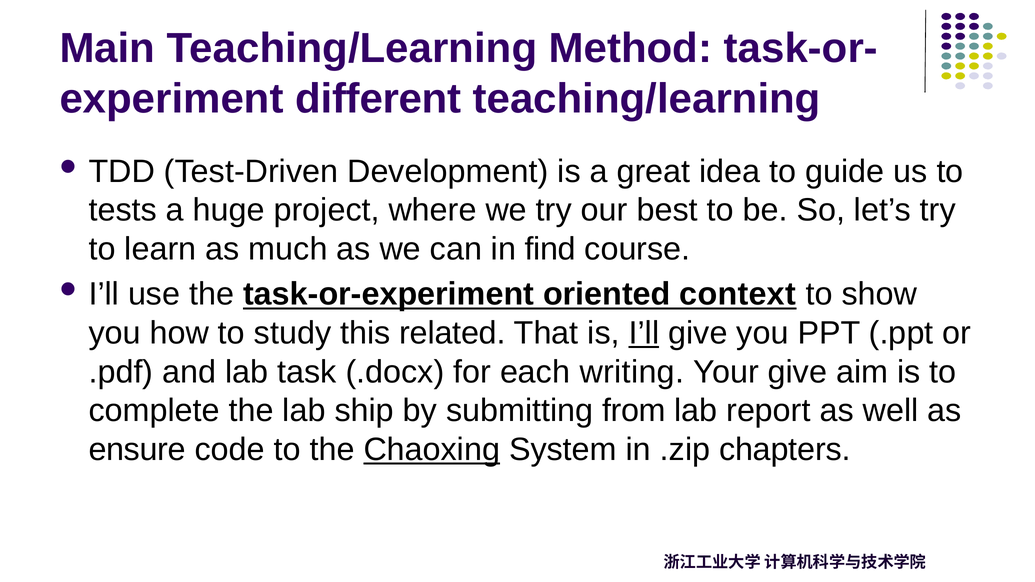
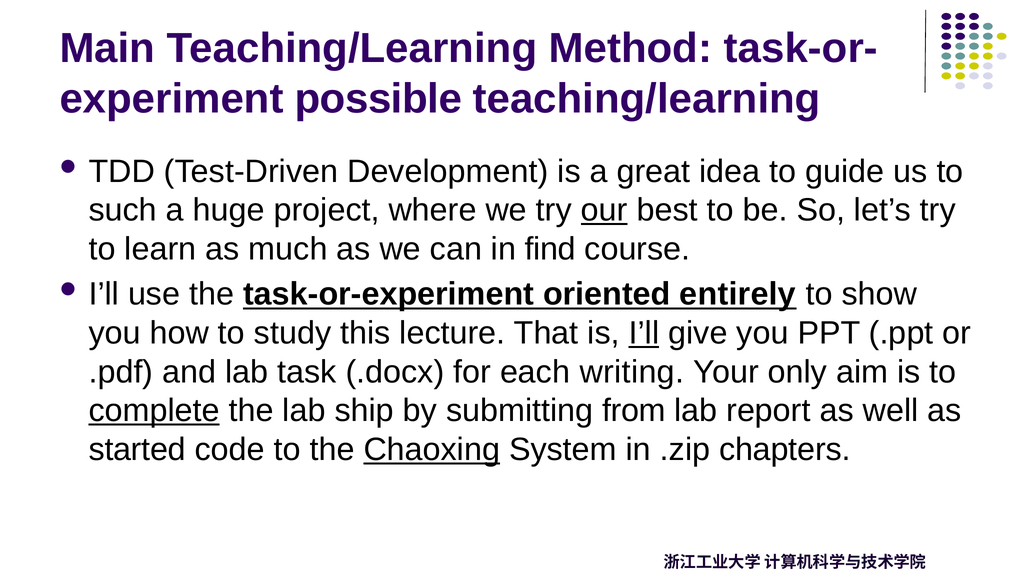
different: different -> possible
tests: tests -> such
our underline: none -> present
context: context -> entirely
related: related -> lecture
Your give: give -> only
complete underline: none -> present
ensure: ensure -> started
